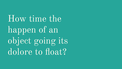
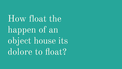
How time: time -> float
going: going -> house
